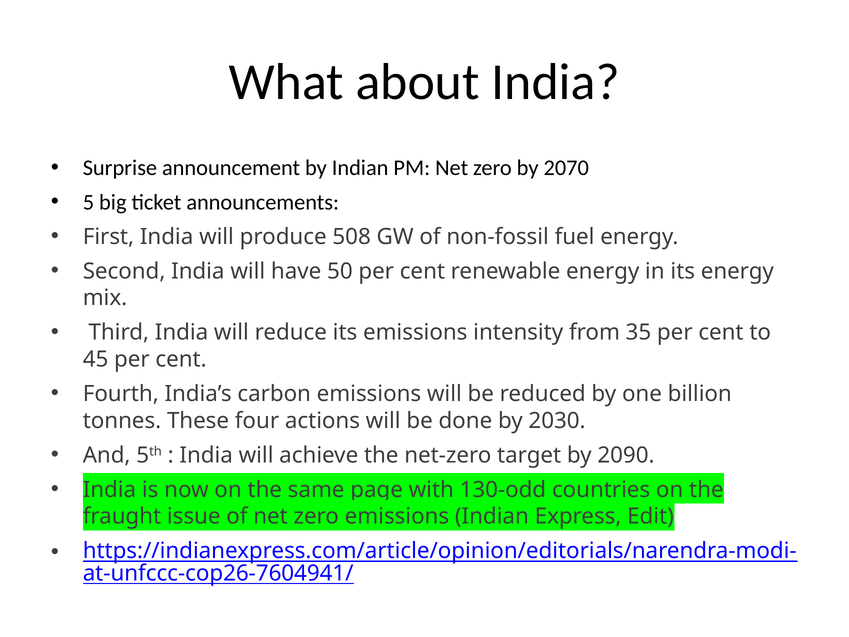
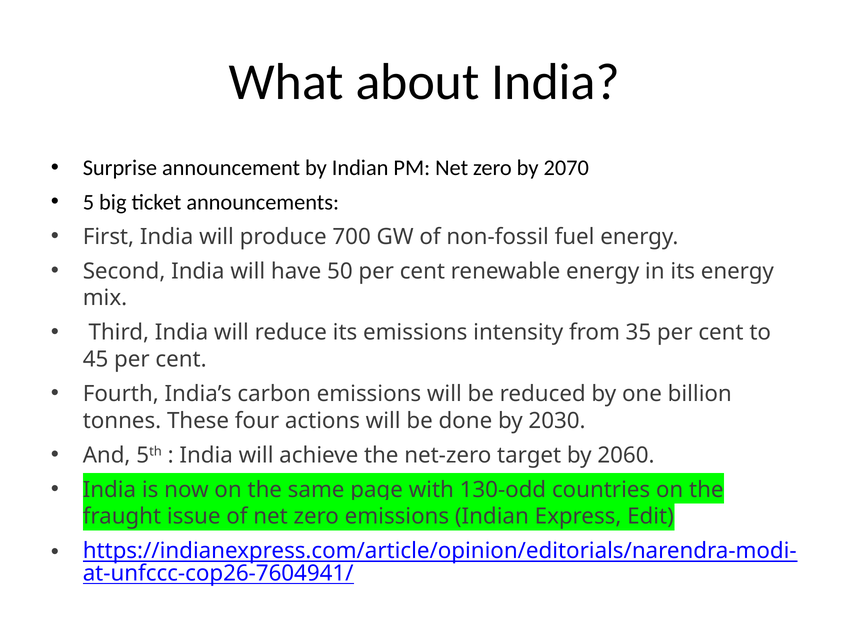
508: 508 -> 700
2090: 2090 -> 2060
